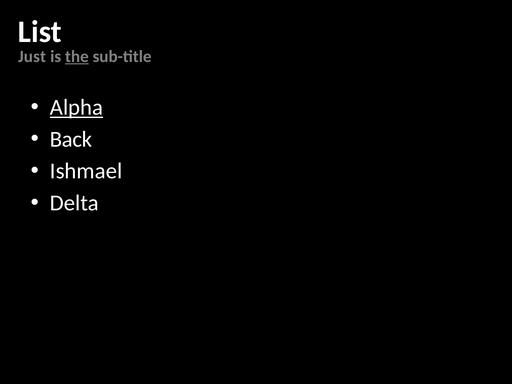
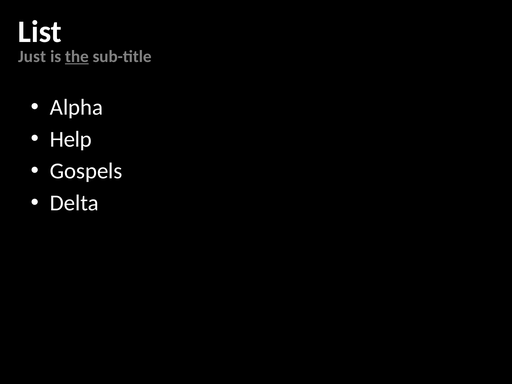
Alpha underline: present -> none
Back: Back -> Help
Ishmael: Ishmael -> Gospels
